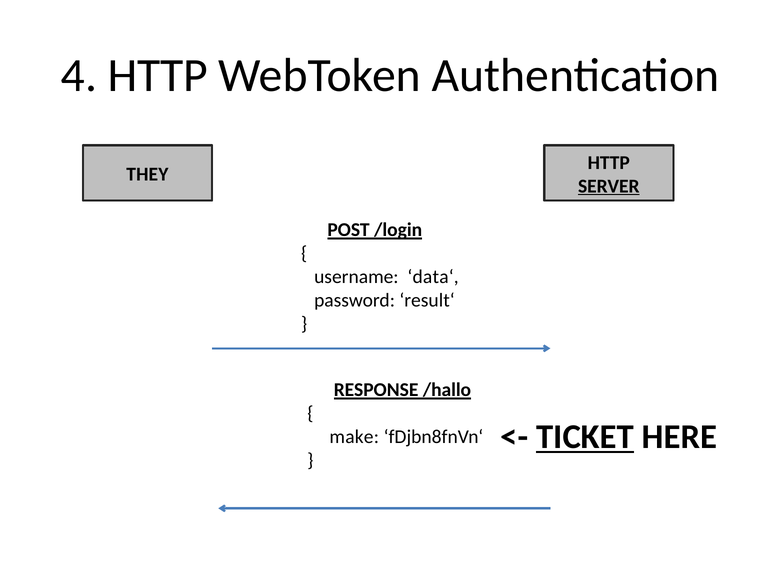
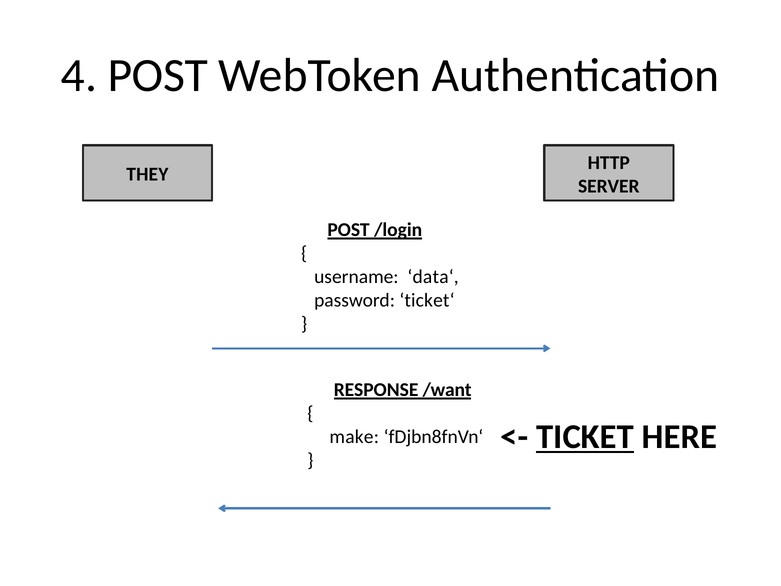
4 HTTP: HTTP -> POST
SERVER underline: present -> none
result‘: result‘ -> ticket‘
/hallo: /hallo -> /want
